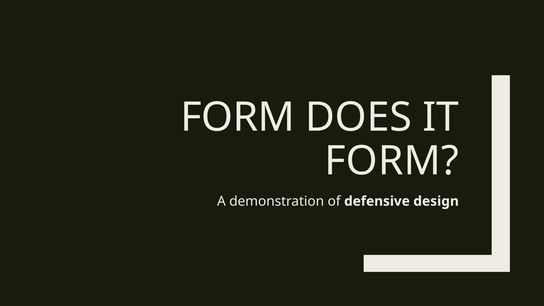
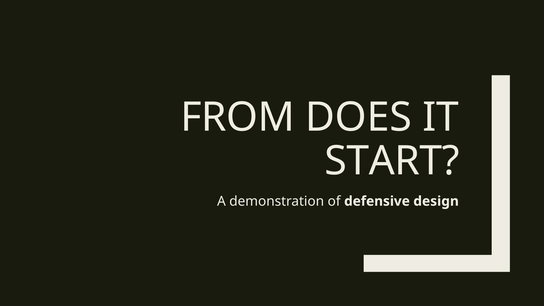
FORM at (238, 118): FORM -> FROM
FORM at (392, 161): FORM -> START
